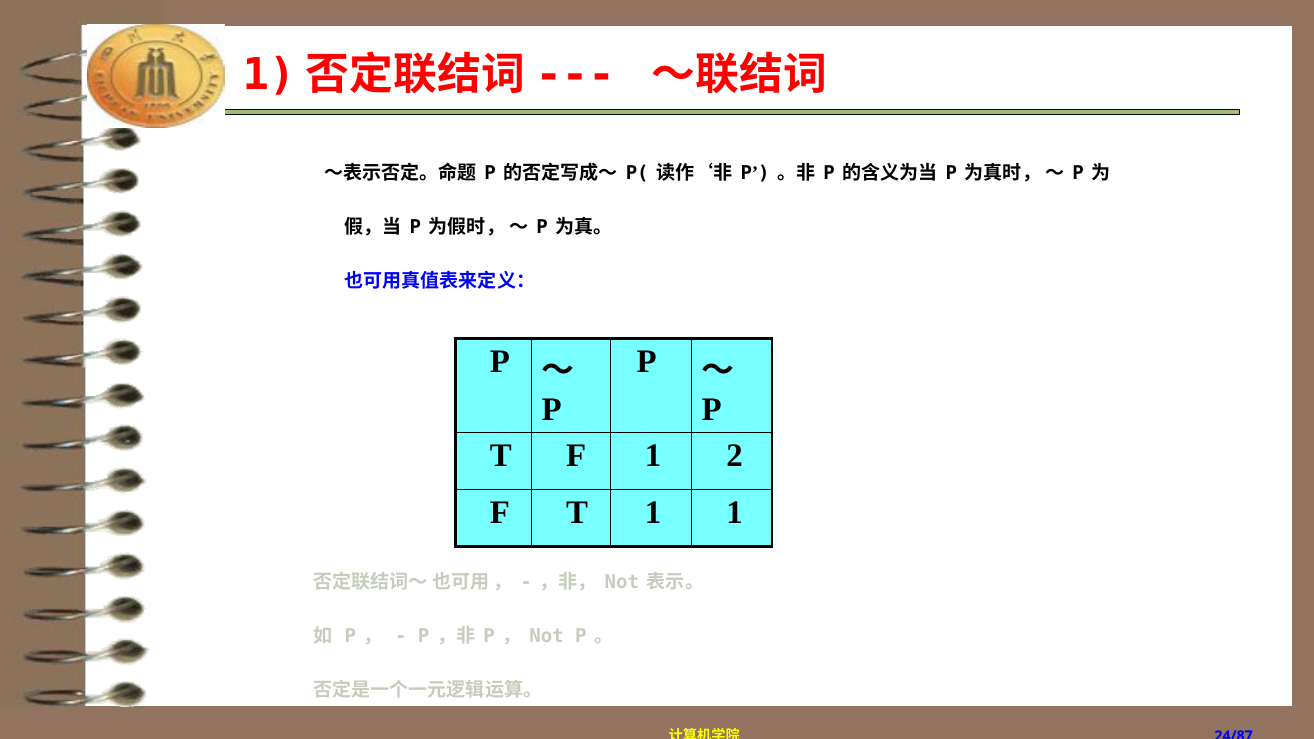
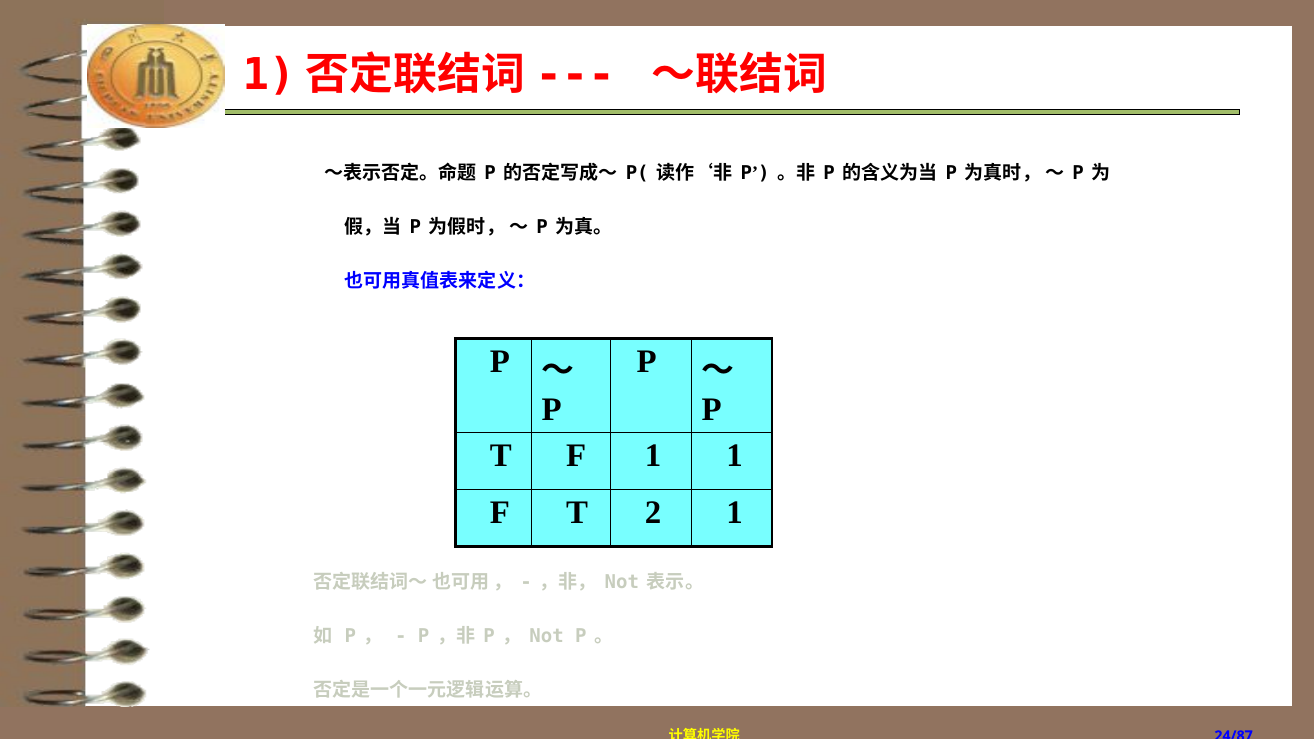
1 2: 2 -> 1
T 1: 1 -> 2
